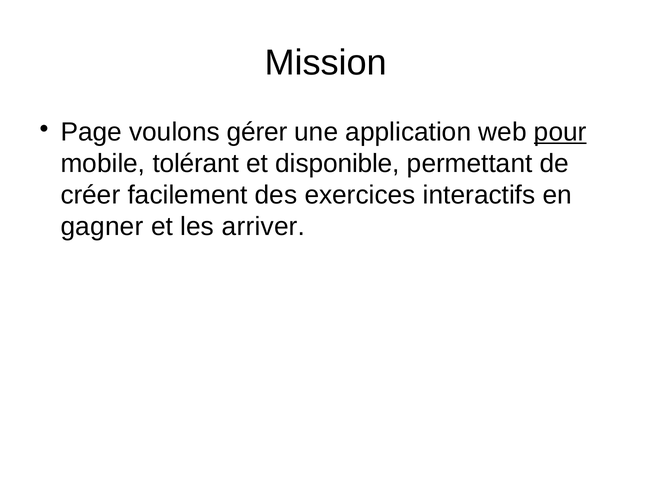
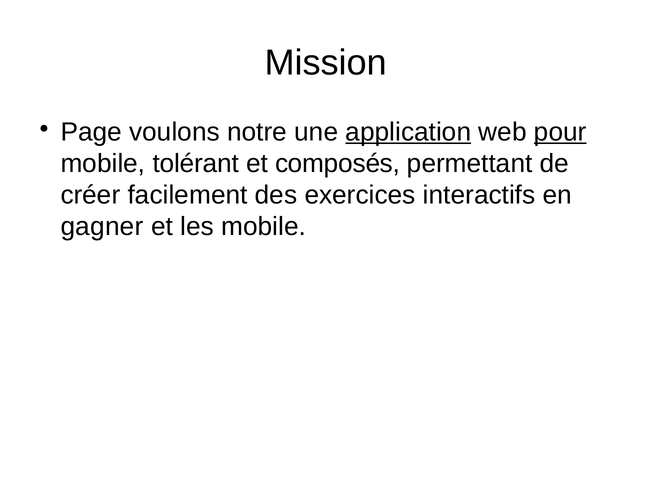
gérer: gérer -> notre
application underline: none -> present
disponible: disponible -> composés
les arriver: arriver -> mobile
